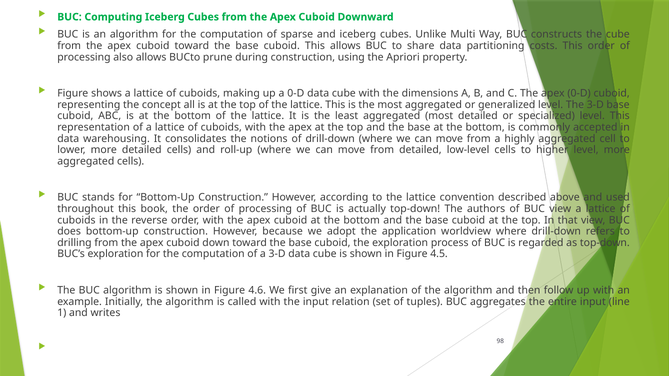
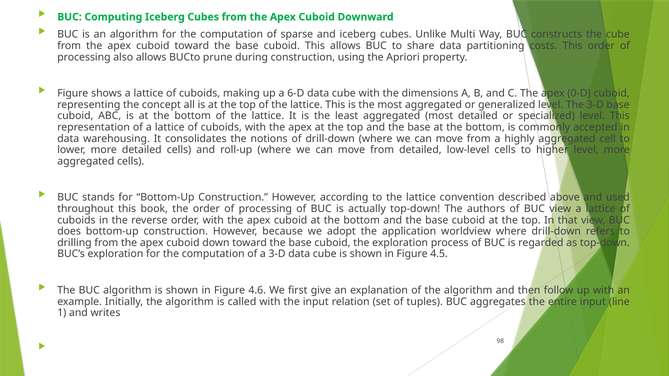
a 0-D: 0-D -> 6-D
